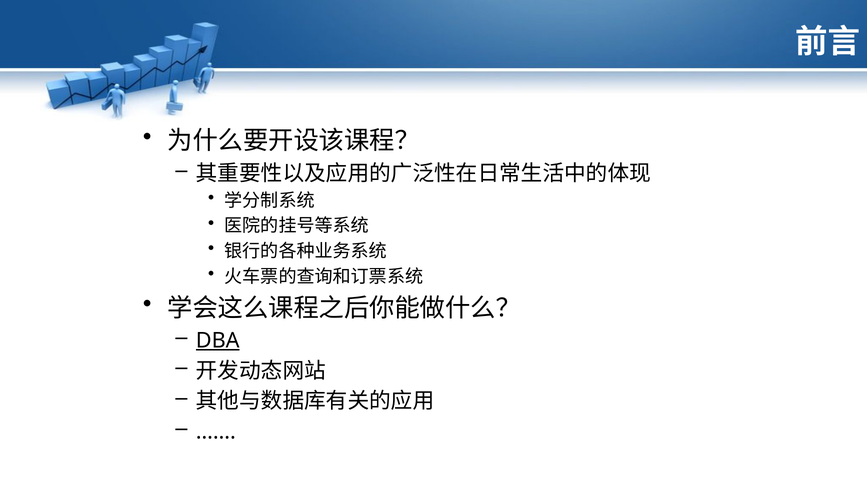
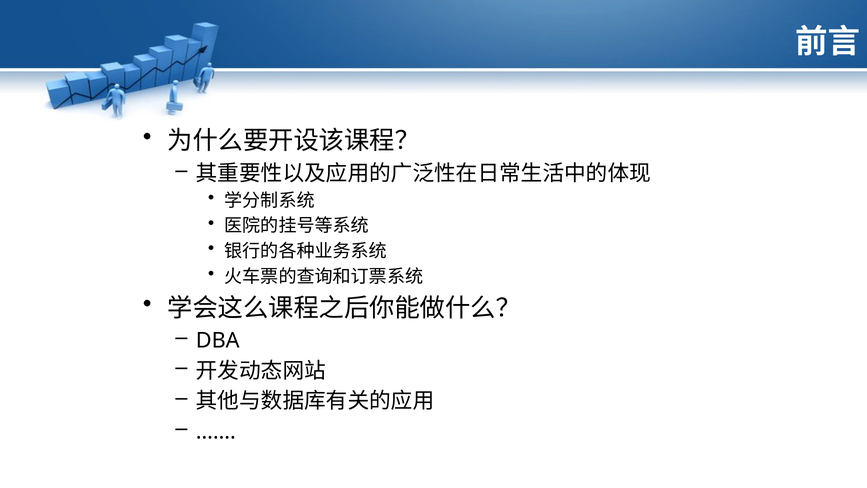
DBA underline: present -> none
